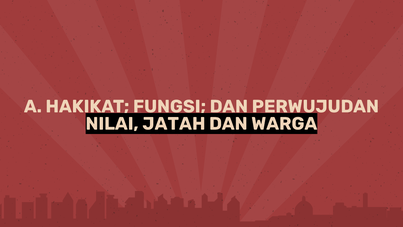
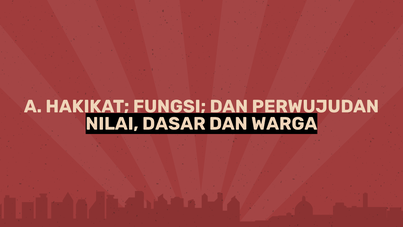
JATAH: JATAH -> DASAR
